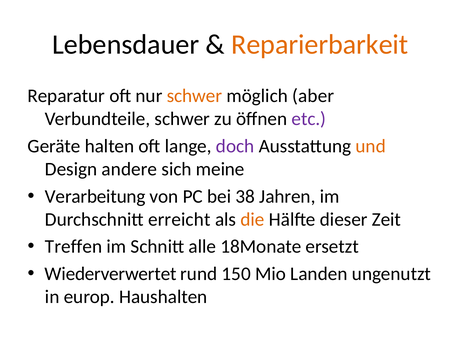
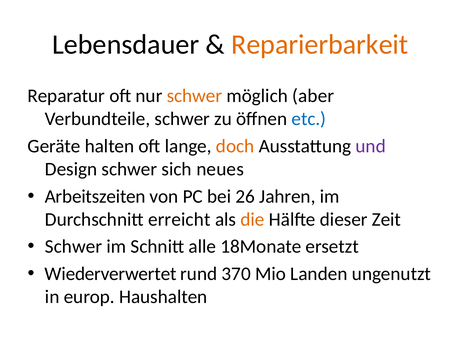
etc colour: purple -> blue
doch colour: purple -> orange
und colour: orange -> purple
Design andere: andere -> schwer
meine: meine -> neues
Verarbeitung: Verarbeitung -> Arbeitszeiten
38: 38 -> 26
Treffen at (74, 246): Treffen -> Schwer
150: 150 -> 370
